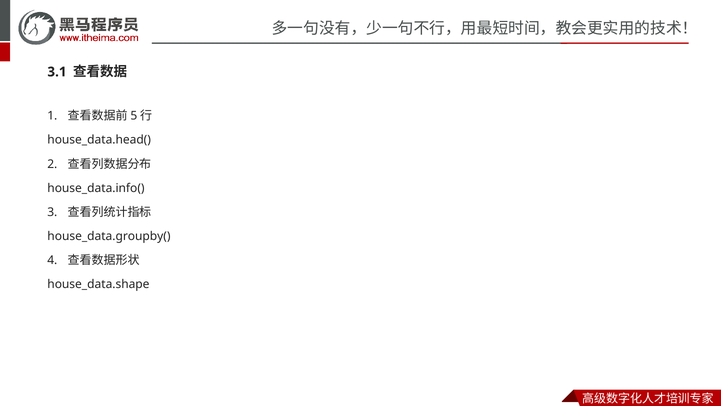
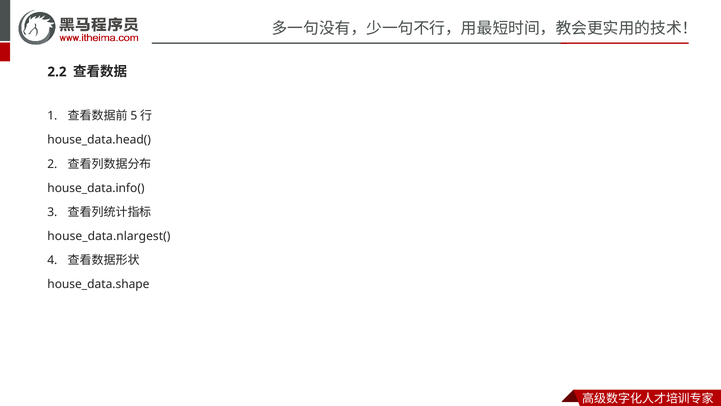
3.1: 3.1 -> 2.2
house_data.groupby(: house_data.groupby( -> house_data.nlargest(
